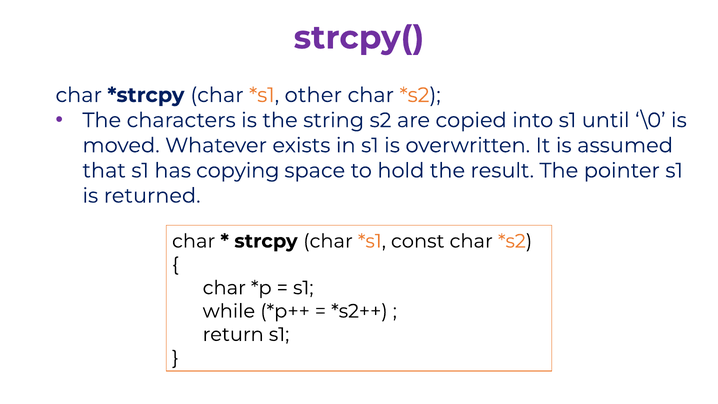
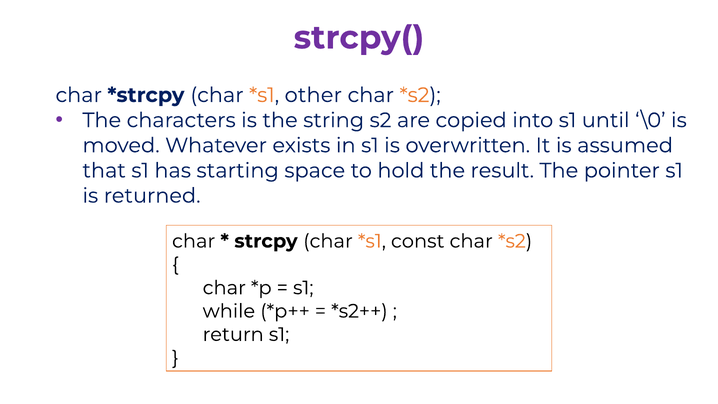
copying: copying -> starting
